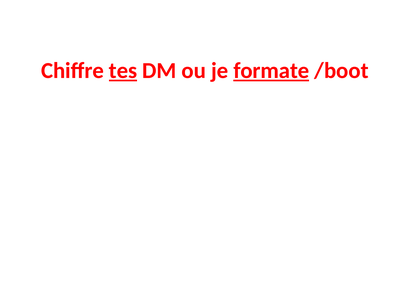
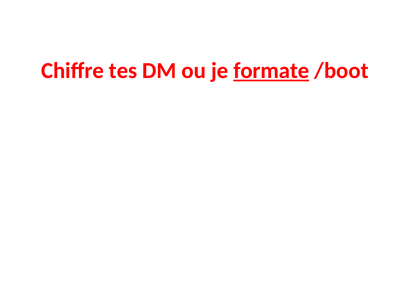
tes underline: present -> none
